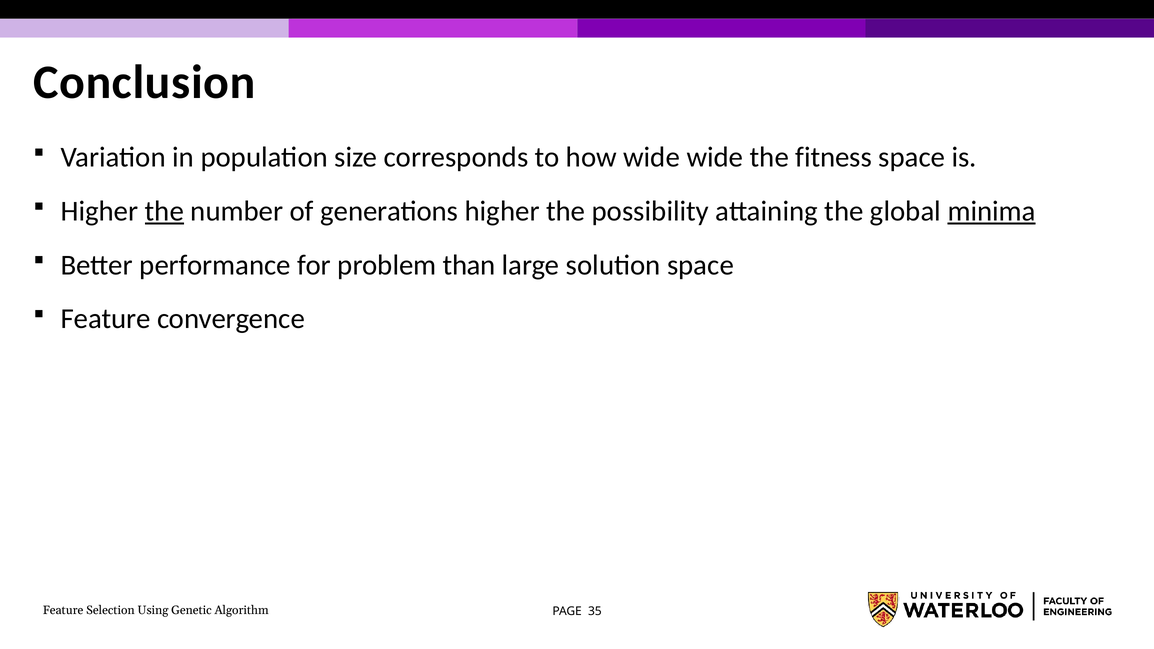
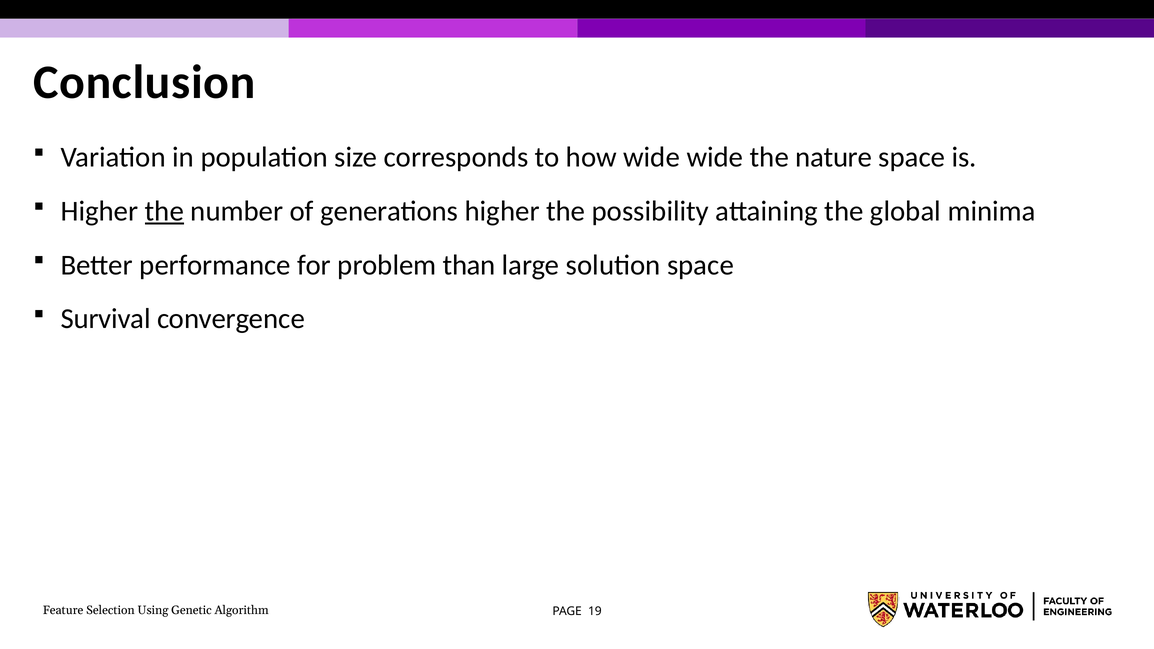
fitness: fitness -> nature
minima underline: present -> none
Feature at (106, 319): Feature -> Survival
35: 35 -> 19
